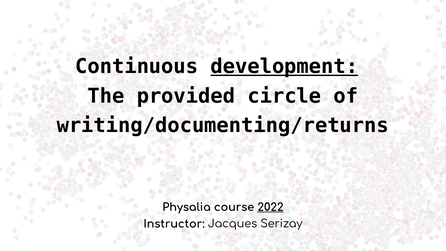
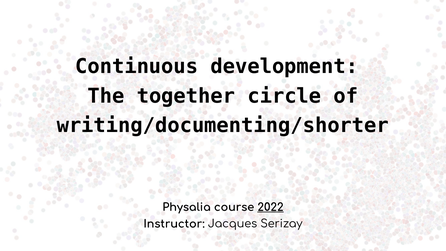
development underline: present -> none
provided: provided -> together
writing/documenting/returns: writing/documenting/returns -> writing/documenting/shorter
